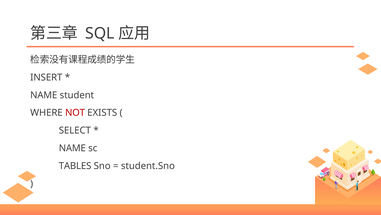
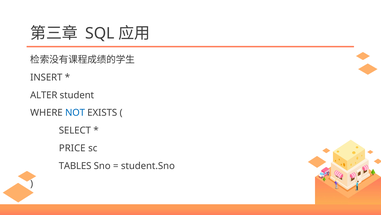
NAME at (44, 95): NAME -> ALTER
NOT colour: red -> blue
NAME at (72, 148): NAME -> PRICE
